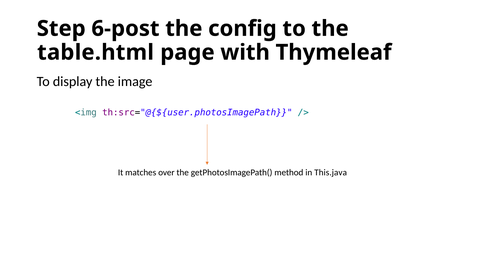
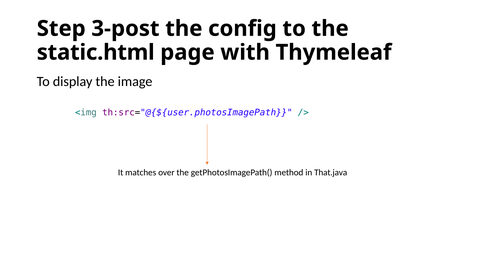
6-post: 6-post -> 3-post
table.html: table.html -> static.html
This.java: This.java -> That.java
